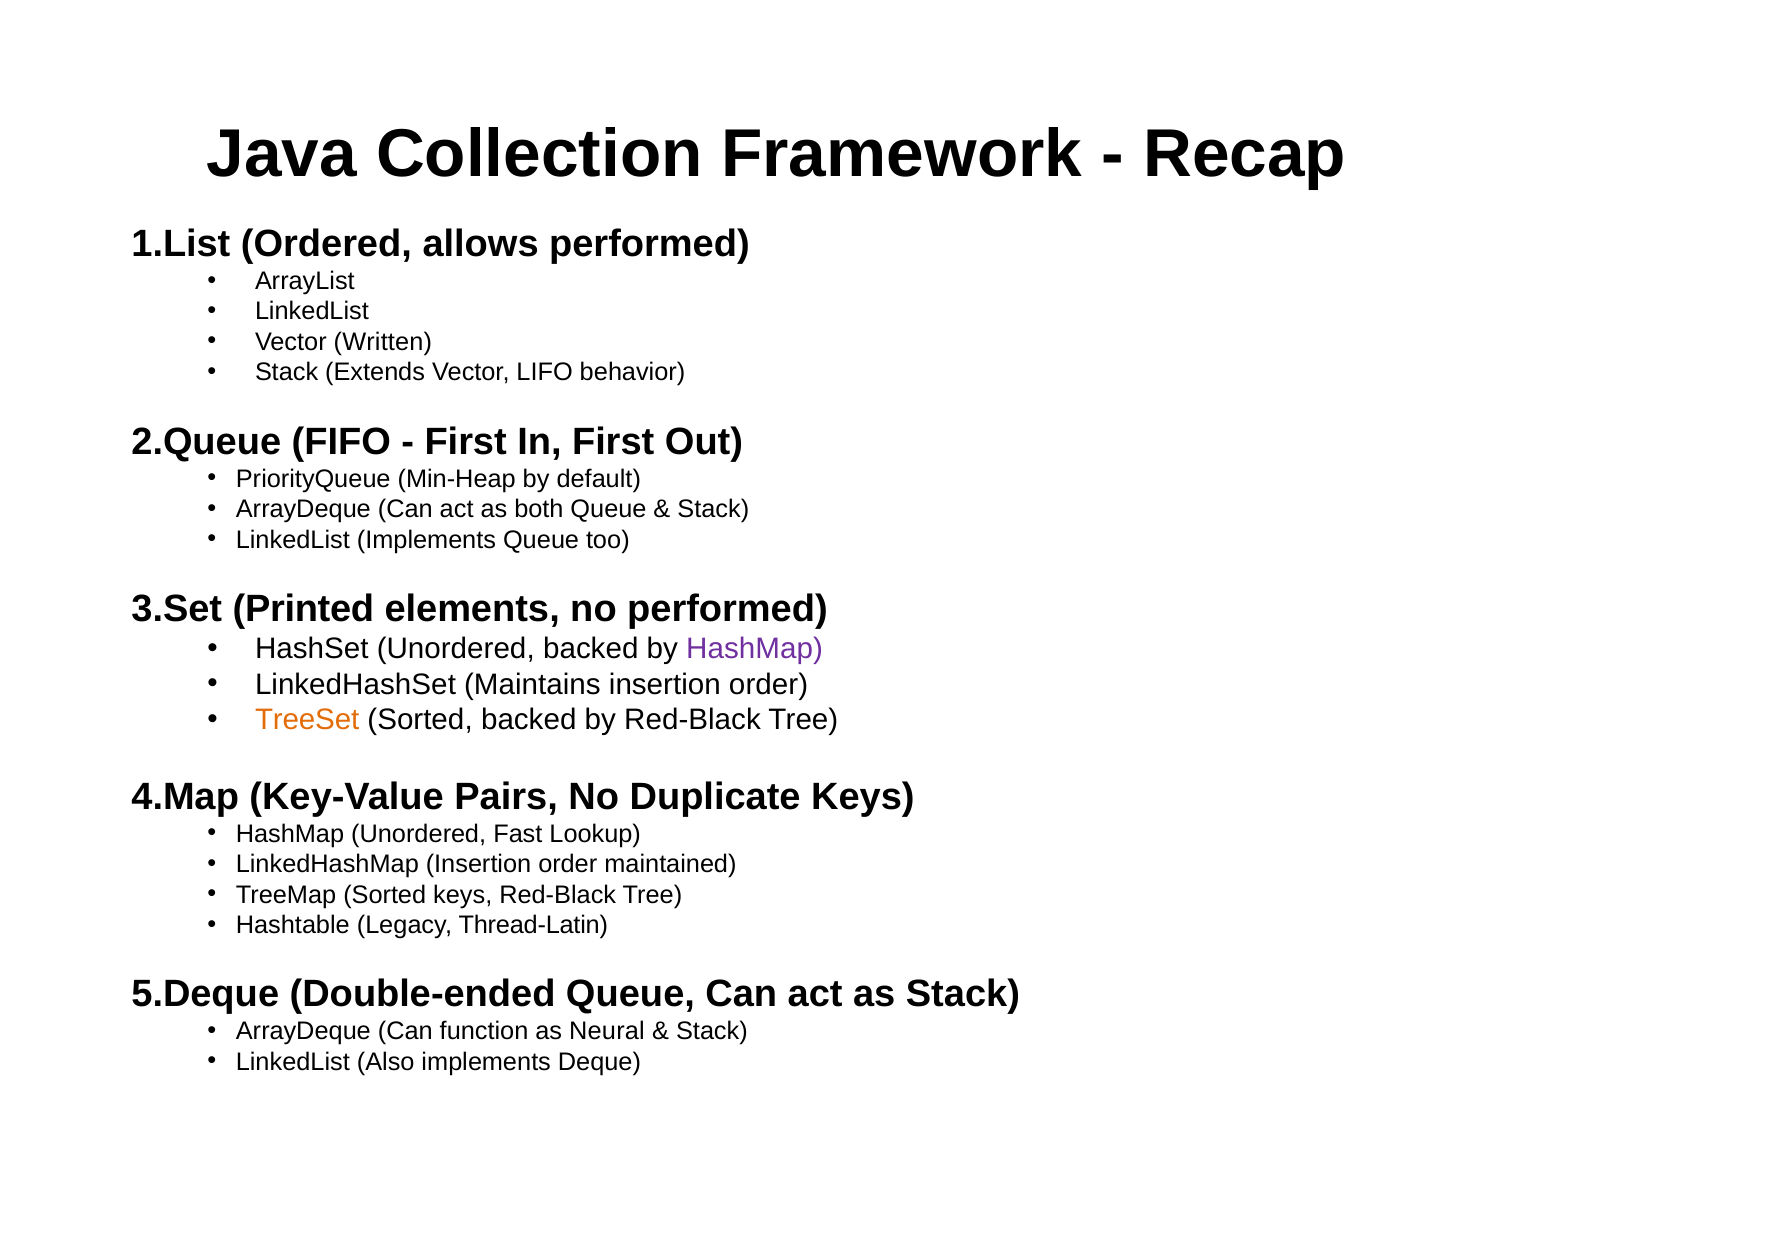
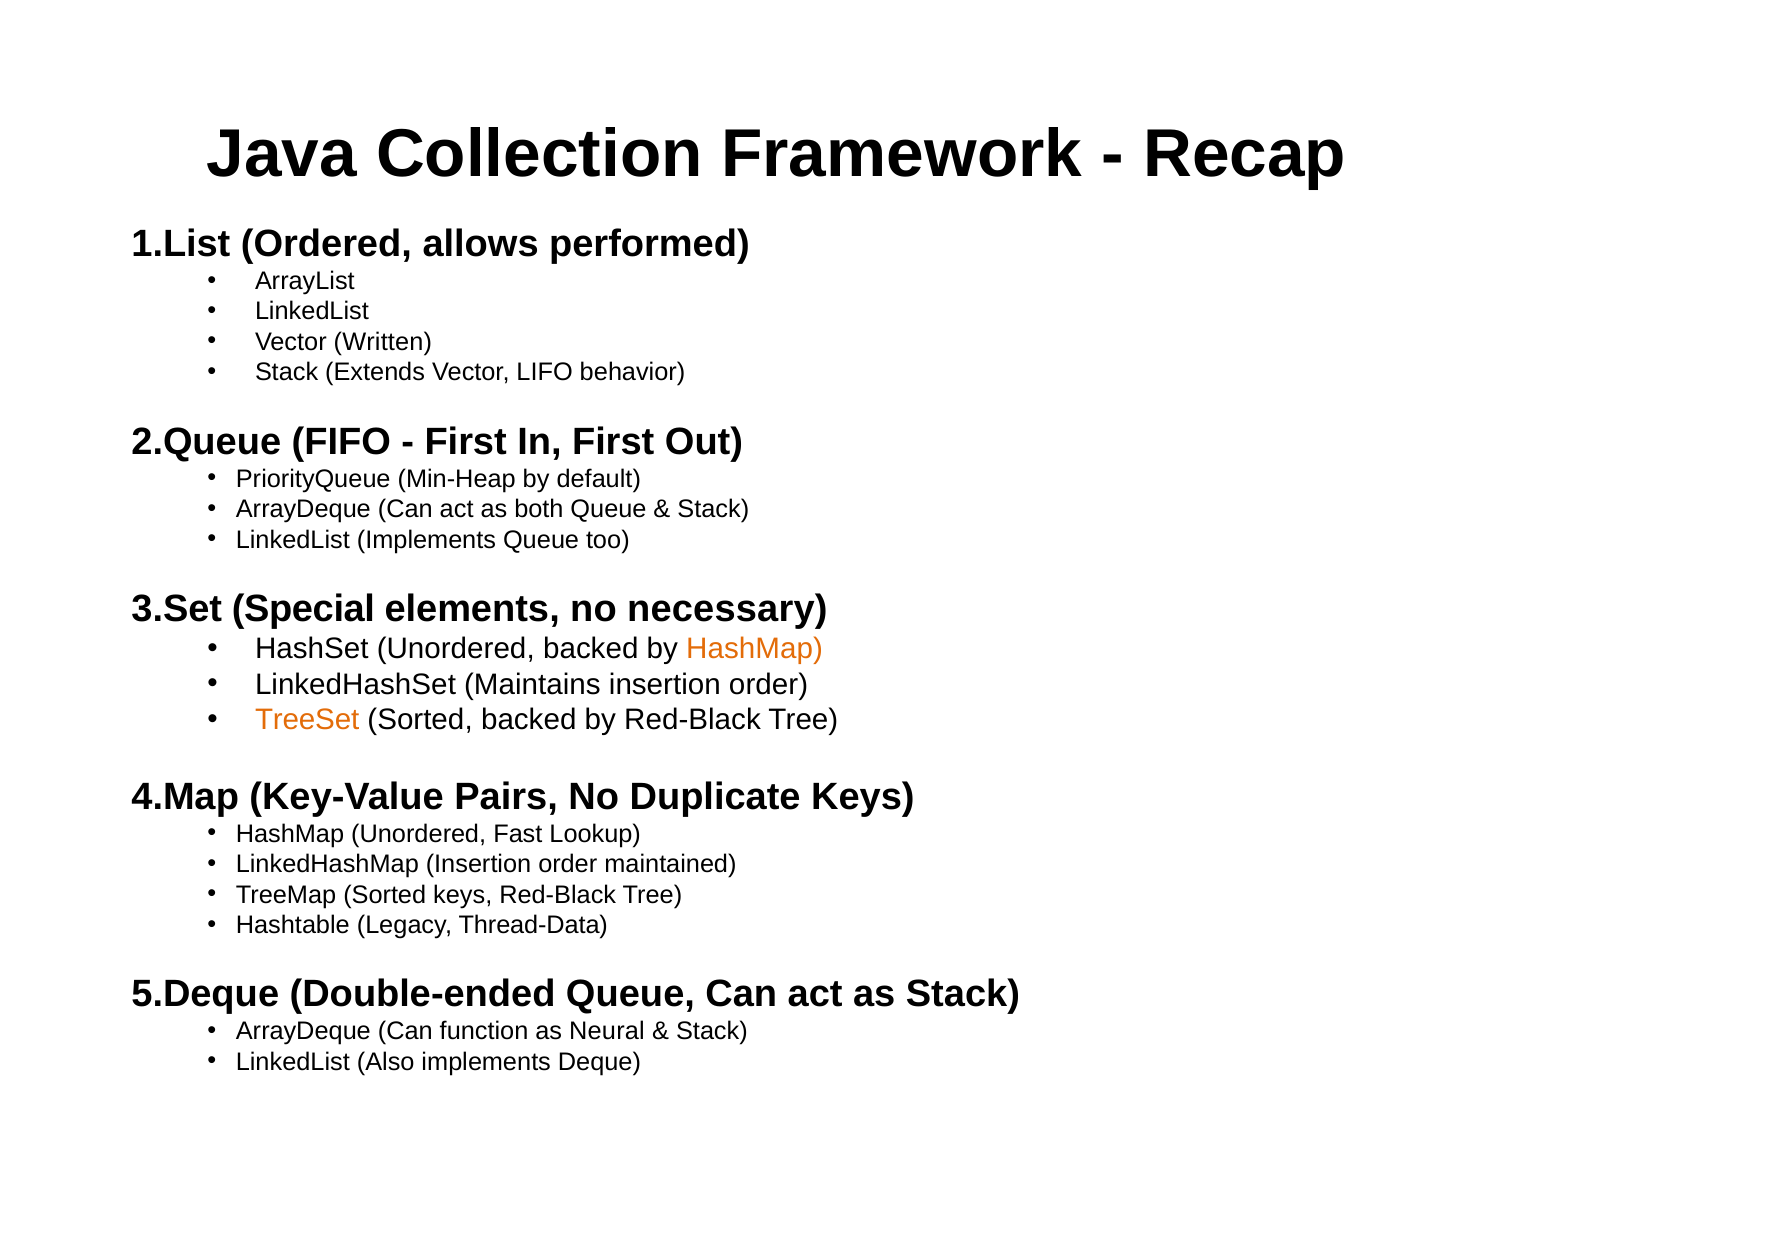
Printed: Printed -> Special
no performed: performed -> necessary
HashMap at (755, 649) colour: purple -> orange
Thread-Latin: Thread-Latin -> Thread-Data
